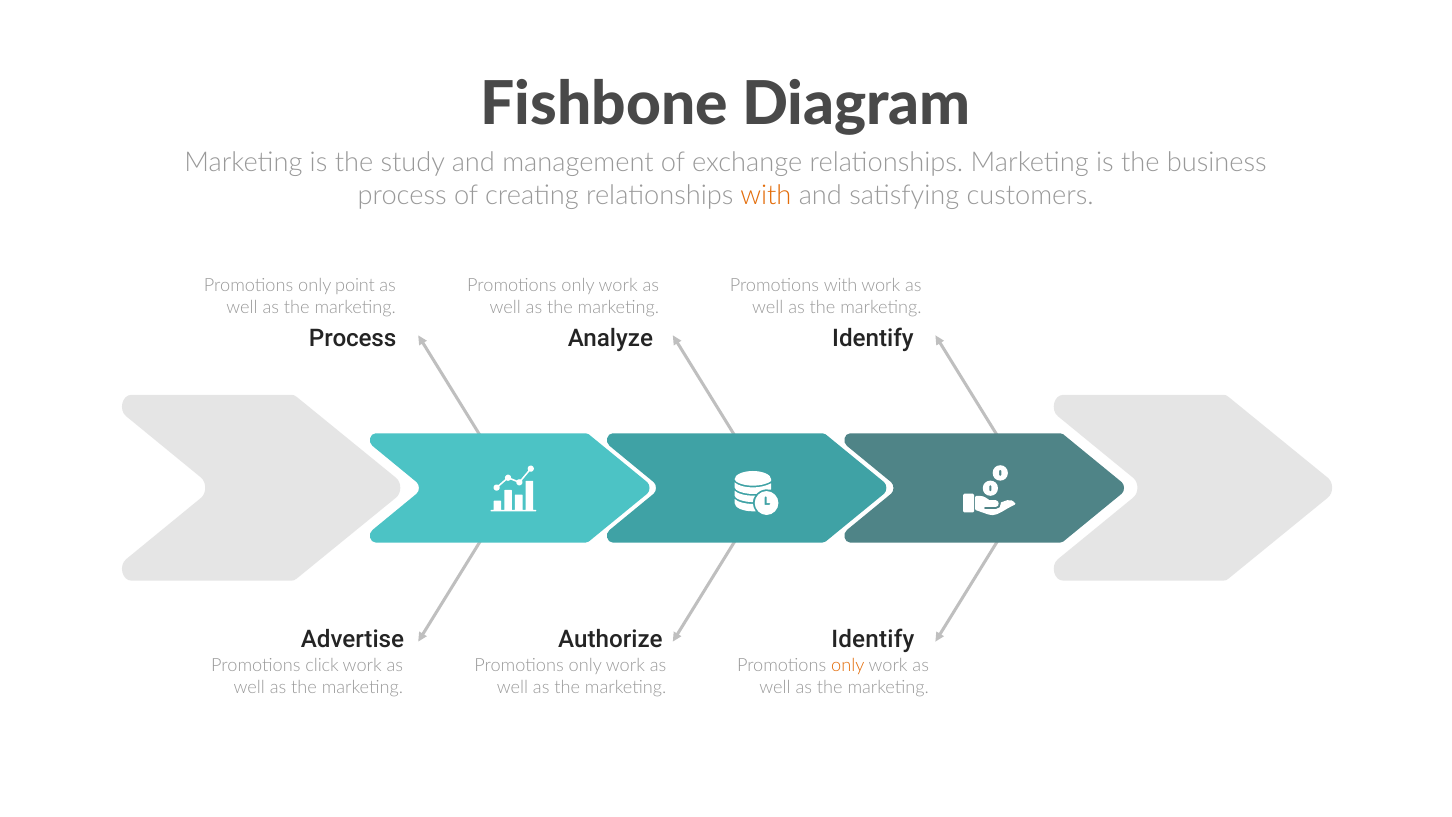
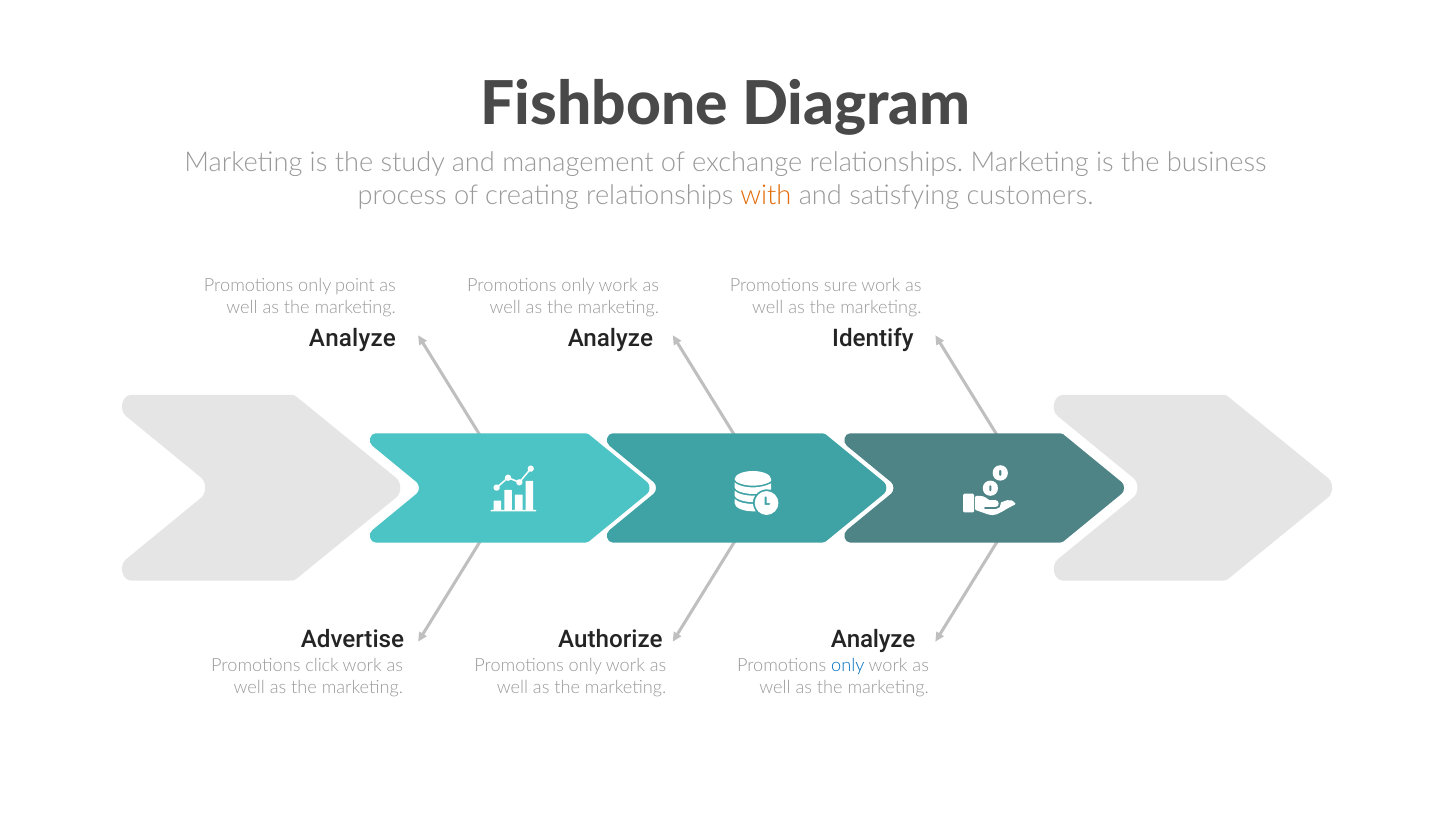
Promotions with: with -> sure
Process at (353, 339): Process -> Analyze
Identify at (873, 640): Identify -> Analyze
only at (848, 666) colour: orange -> blue
